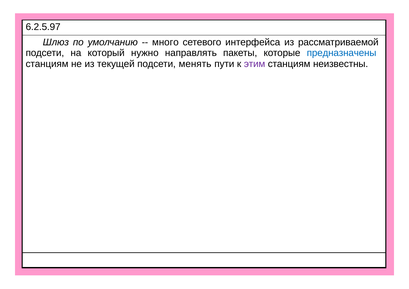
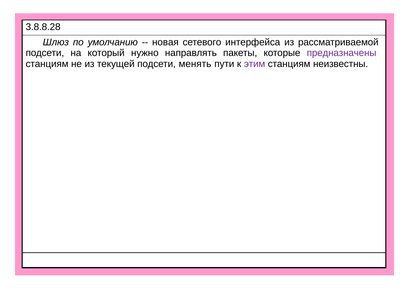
6.2.5.97: 6.2.5.97 -> 3.8.8.28
много: много -> новая
предназначены colour: blue -> purple
